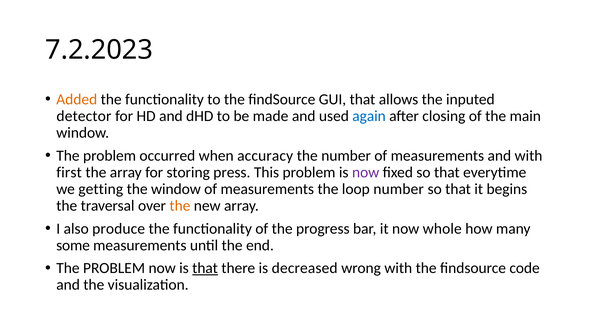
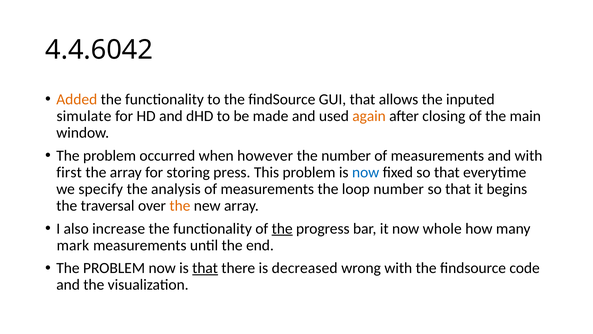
7.2.2023: 7.2.2023 -> 4.4.6042
detector: detector -> simulate
again colour: blue -> orange
accuracy: accuracy -> however
now at (366, 172) colour: purple -> blue
getting: getting -> specify
the window: window -> analysis
produce: produce -> increase
the at (282, 228) underline: none -> present
some: some -> mark
